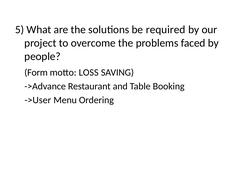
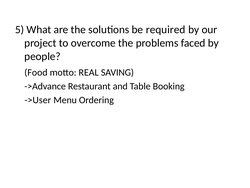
Form: Form -> Food
LOSS: LOSS -> REAL
